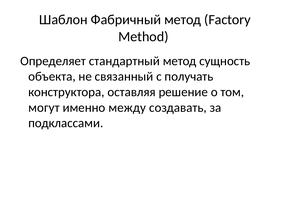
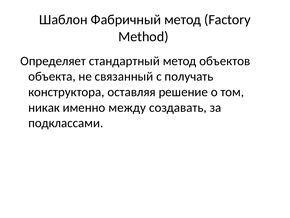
сущность: сущность -> объектов
могут: могут -> никак
